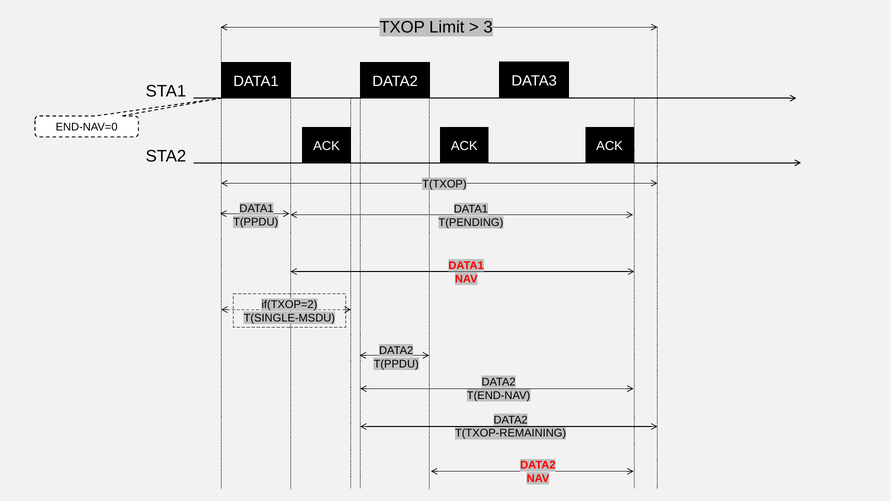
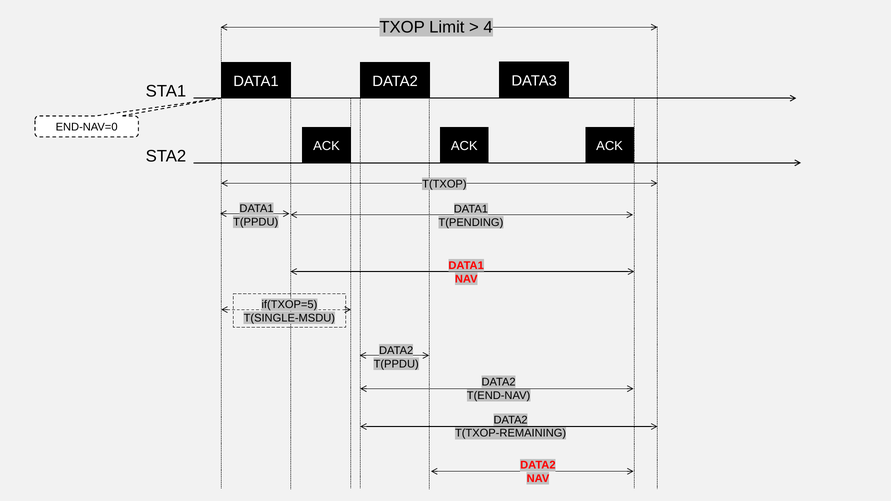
3: 3 -> 4
if(TXOP=2: if(TXOP=2 -> if(TXOP=5
